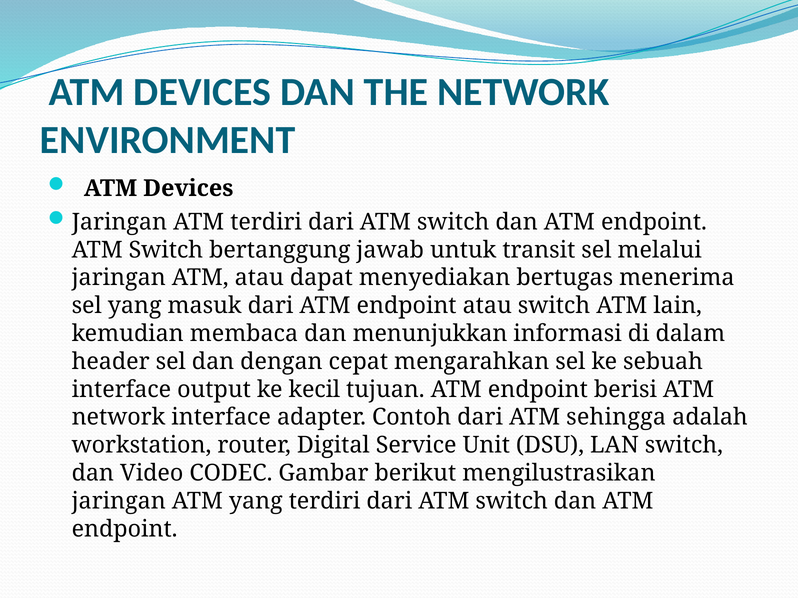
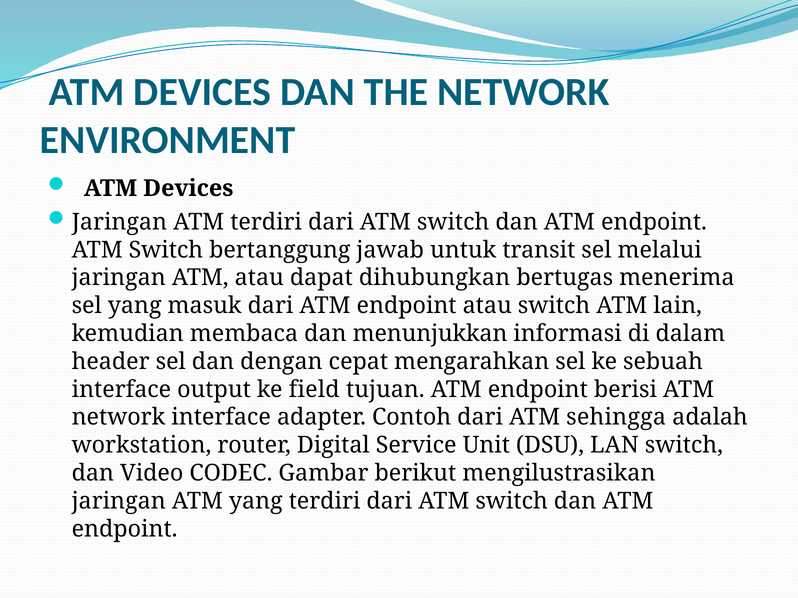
menyediakan: menyediakan -> dihubungkan
kecil: kecil -> field
